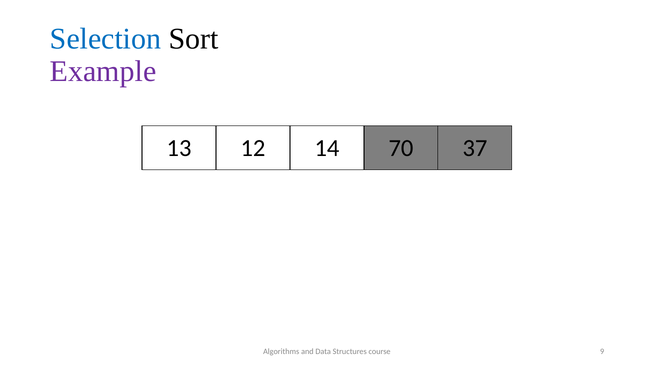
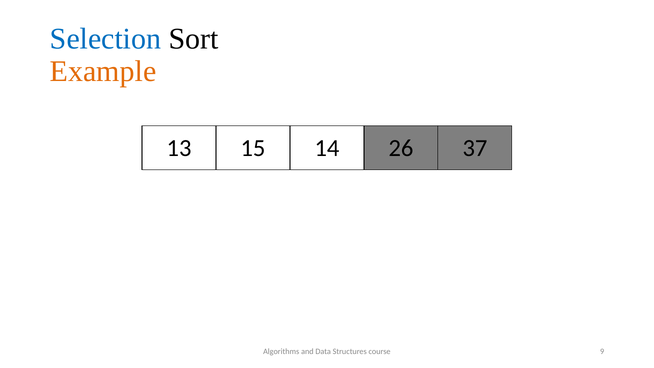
Example colour: purple -> orange
12: 12 -> 15
70: 70 -> 26
